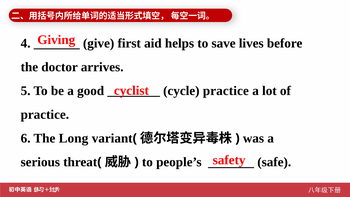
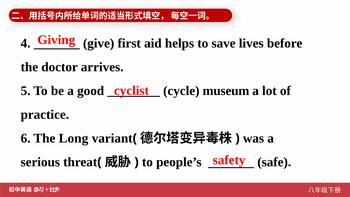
cycle practice: practice -> museum
